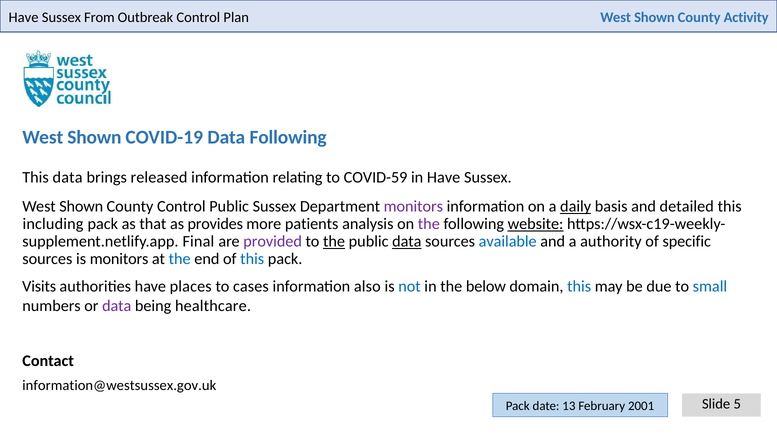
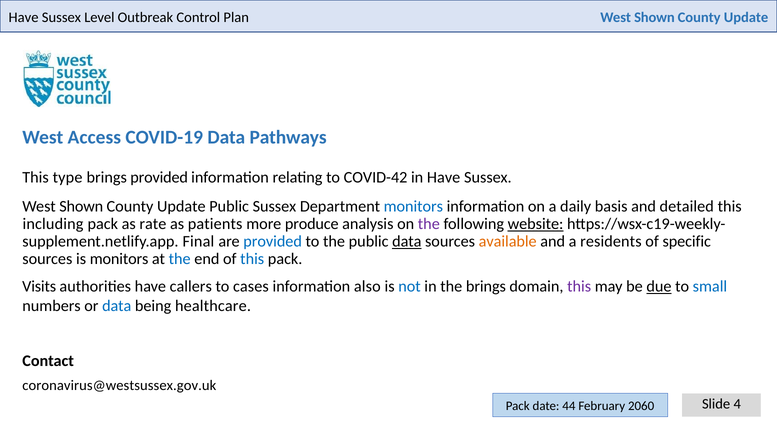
From: From -> Level
Activity at (746, 18): Activity -> Update
Shown at (94, 137): Shown -> Access
Data Following: Following -> Pathways
This data: data -> type
brings released: released -> provided
COVID-59: COVID-59 -> COVID-42
Control at (181, 206): Control -> Update
monitors at (413, 206) colour: purple -> blue
daily underline: present -> none
that: that -> rate
provides: provides -> patients
patients: patients -> produce
provided at (273, 241) colour: purple -> blue
the at (334, 241) underline: present -> none
available colour: blue -> orange
authority: authority -> residents
places: places -> callers
the below: below -> brings
this at (579, 287) colour: blue -> purple
due underline: none -> present
data at (117, 306) colour: purple -> blue
information@westsussex.gov.uk: information@westsussex.gov.uk -> coronavirus@westsussex.gov.uk
5: 5 -> 4
13: 13 -> 44
2001: 2001 -> 2060
